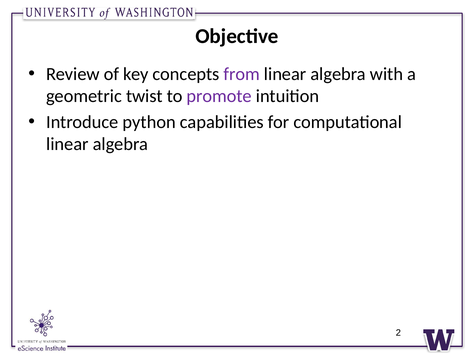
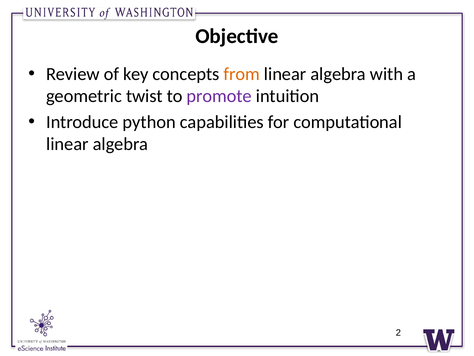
from colour: purple -> orange
